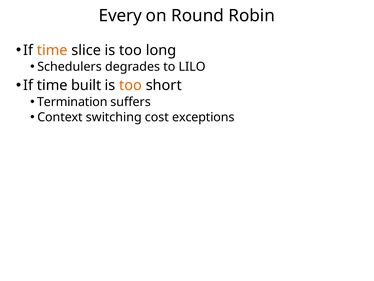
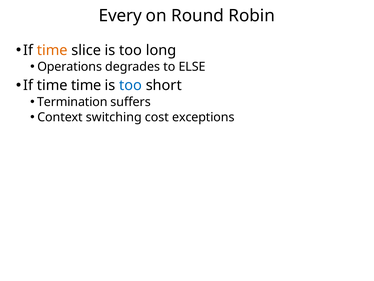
Schedulers: Schedulers -> Operations
LILO: LILO -> ELSE
time built: built -> time
too at (131, 85) colour: orange -> blue
